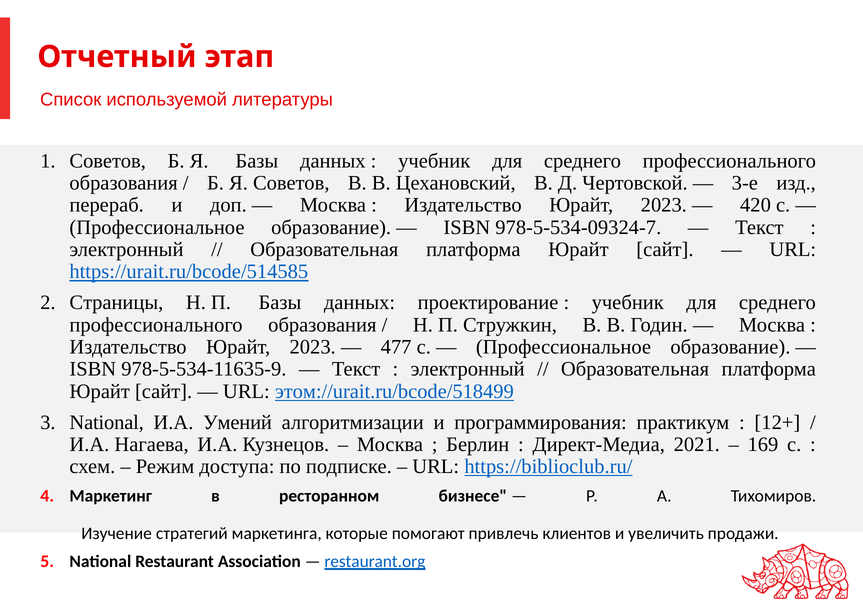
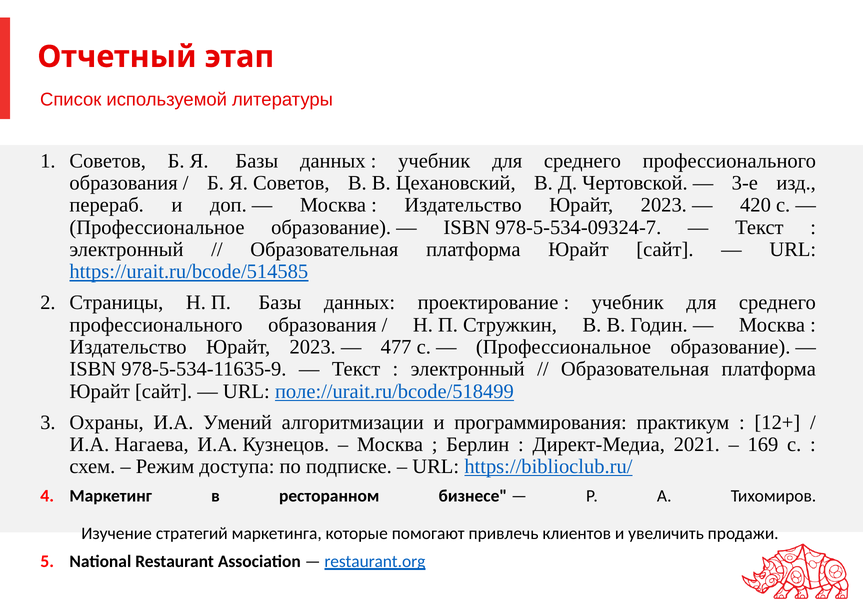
этом://urait.ru/bcode/518499: этом://urait.ru/bcode/518499 -> поле://urait.ru/bcode/518499
National at (107, 422): National -> Охраны
